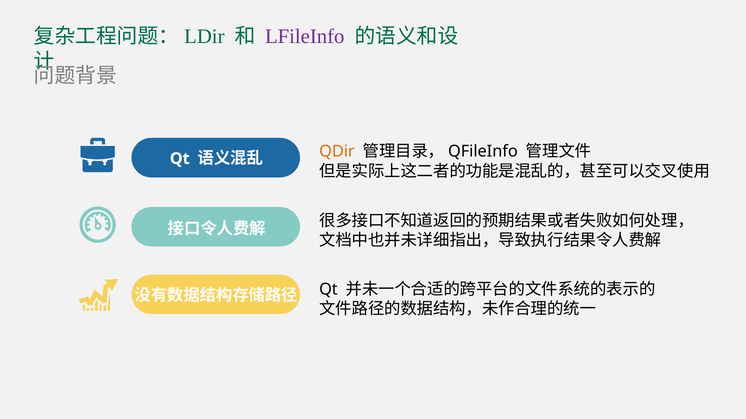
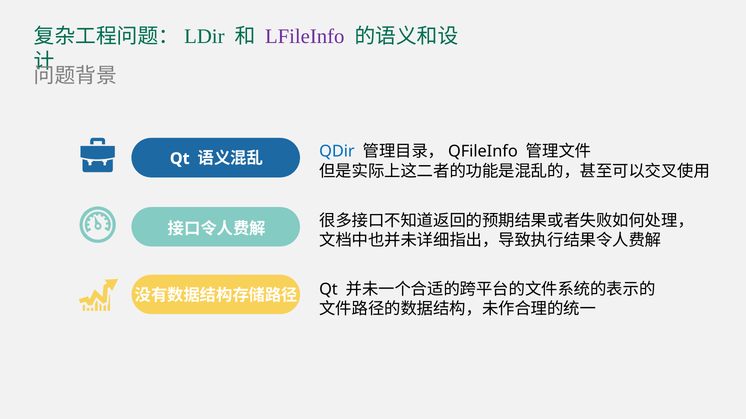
QDir colour: orange -> blue
